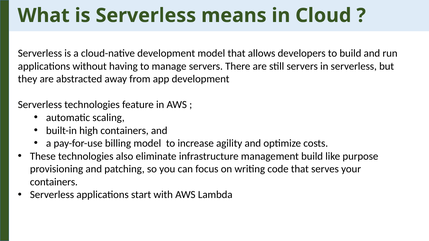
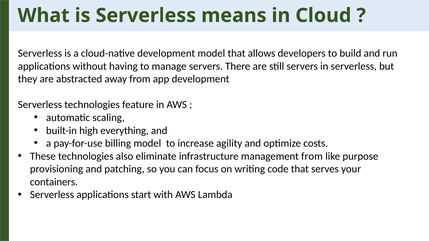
high containers: containers -> everything
management build: build -> from
